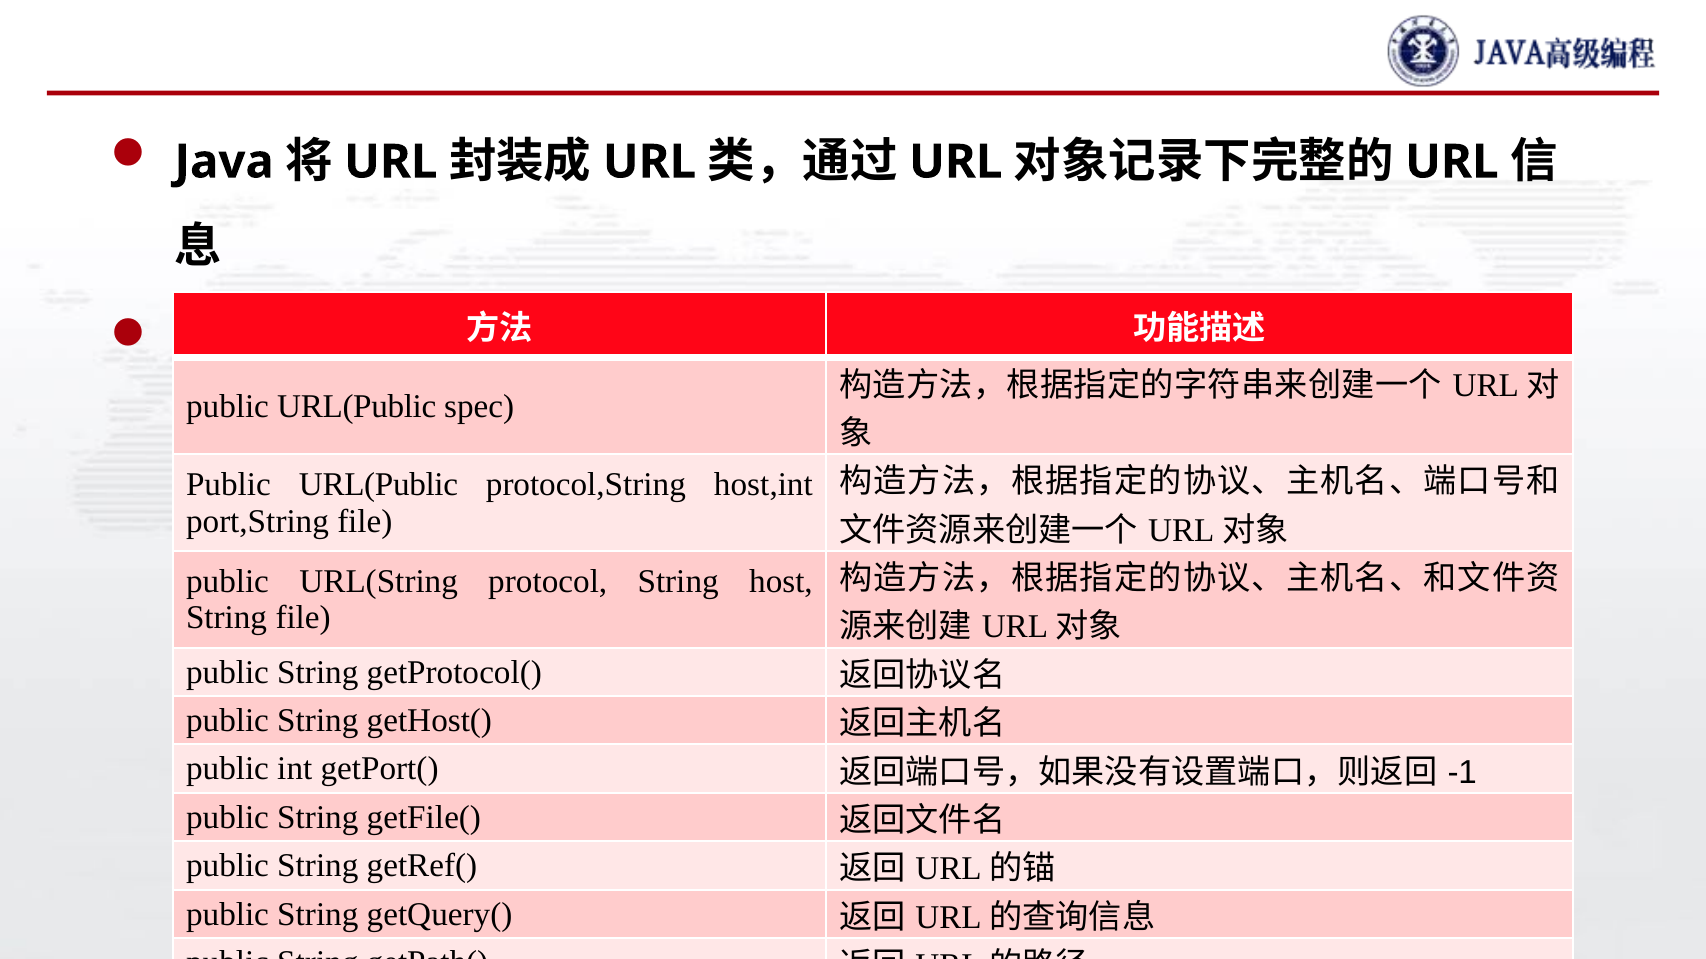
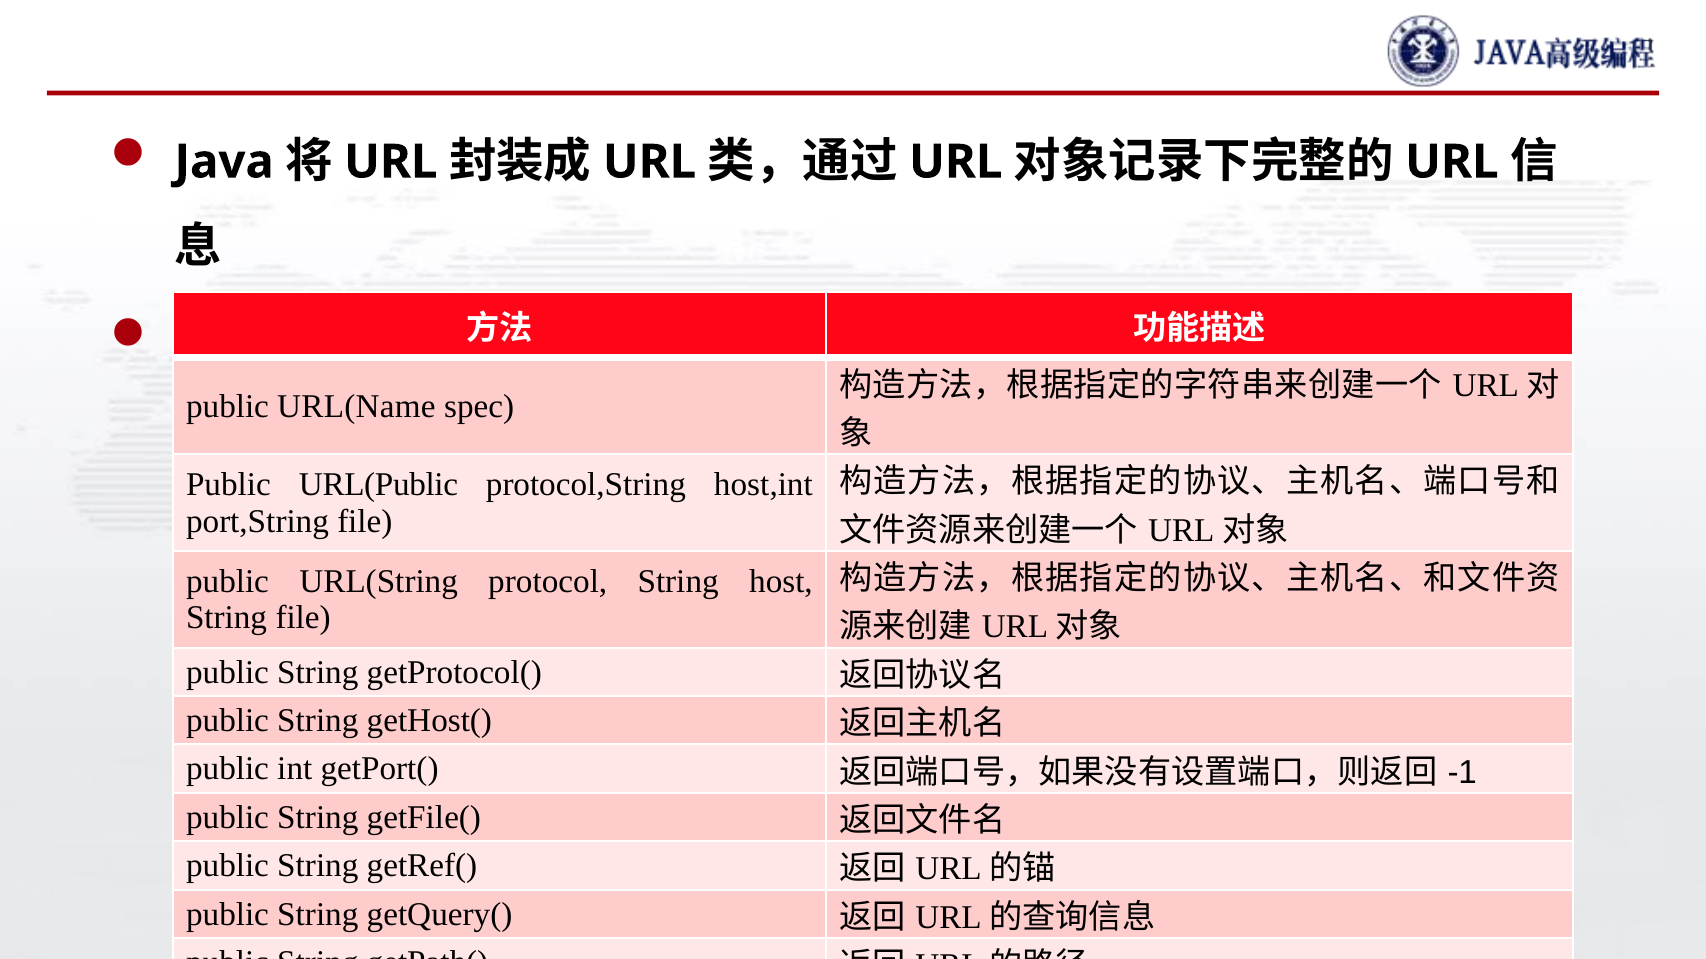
URL(Public at (357, 406): URL(Public -> URL(Name
